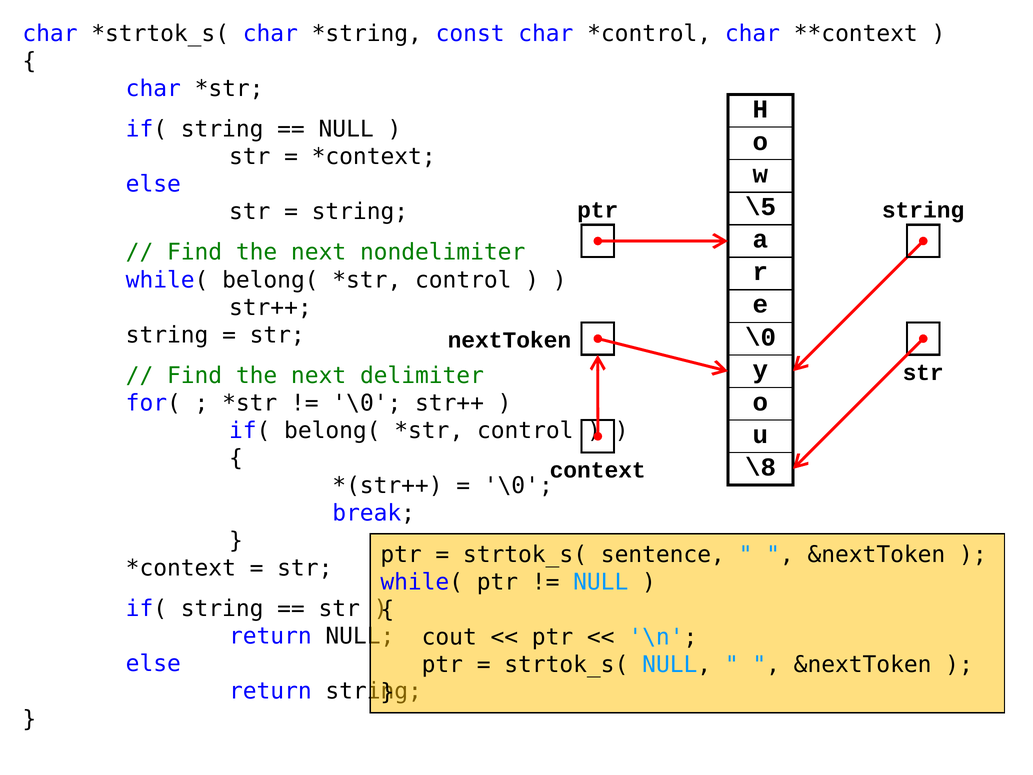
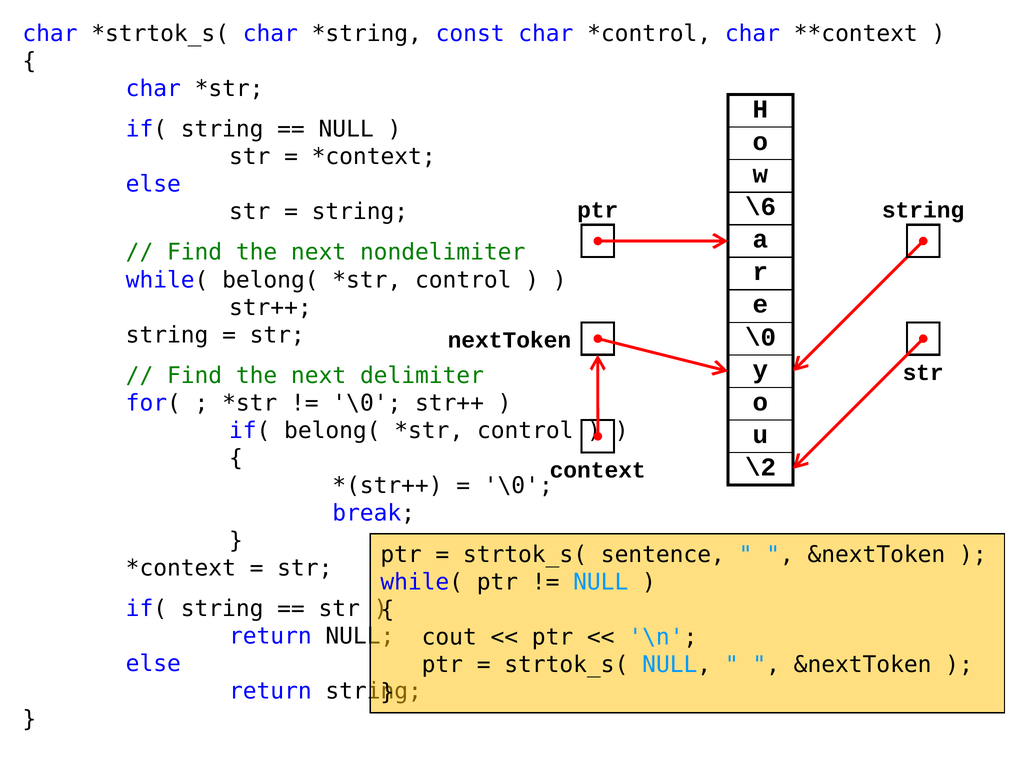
\5: \5 -> \6
\8: \8 -> \2
